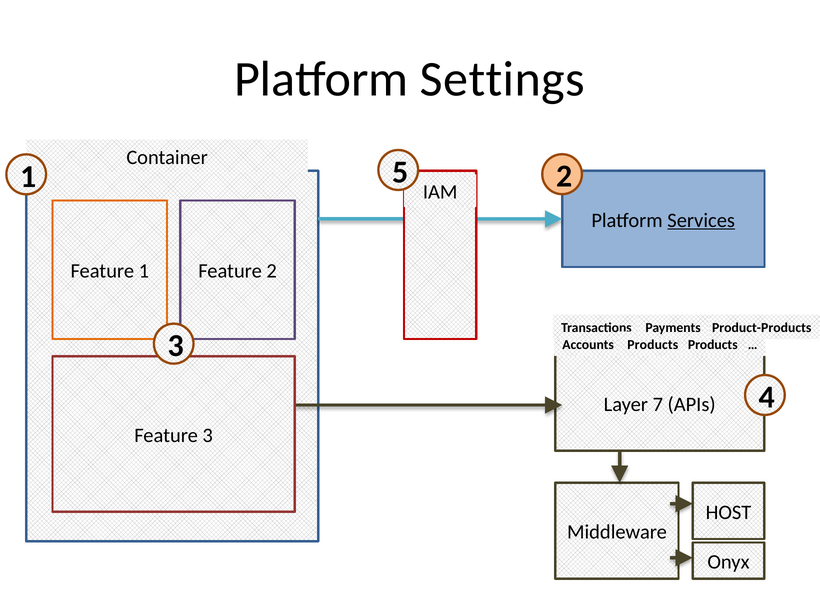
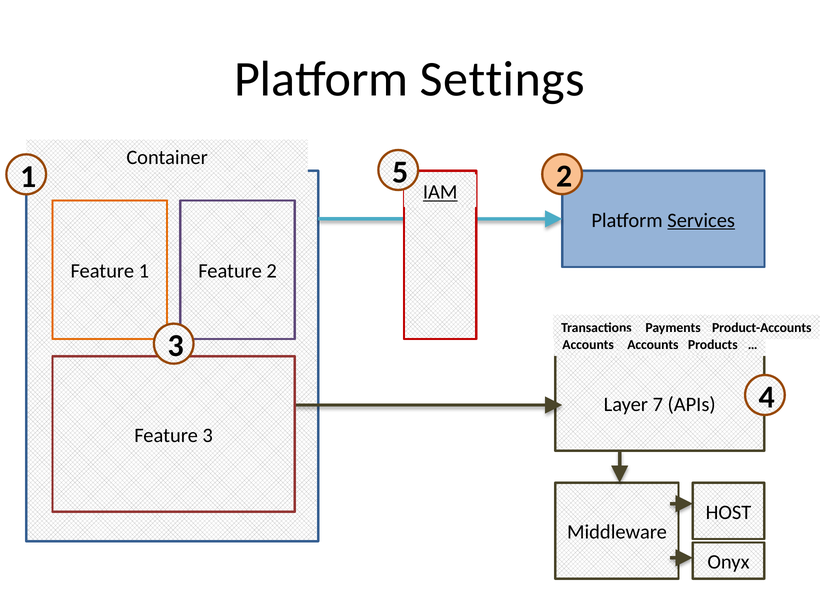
IAM underline: none -> present
Product-Products: Product-Products -> Product-Accounts
Products at (653, 345): Products -> Accounts
